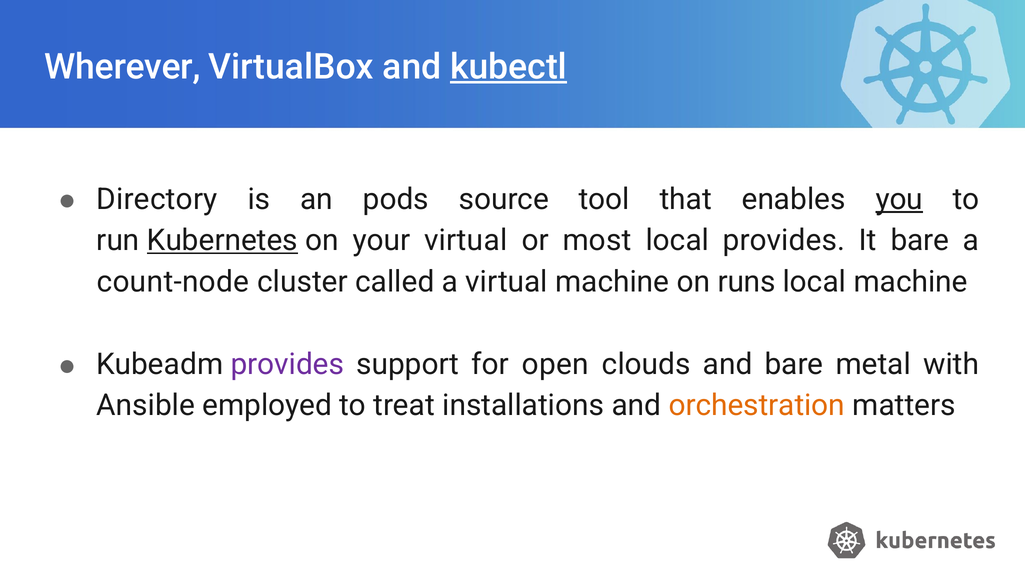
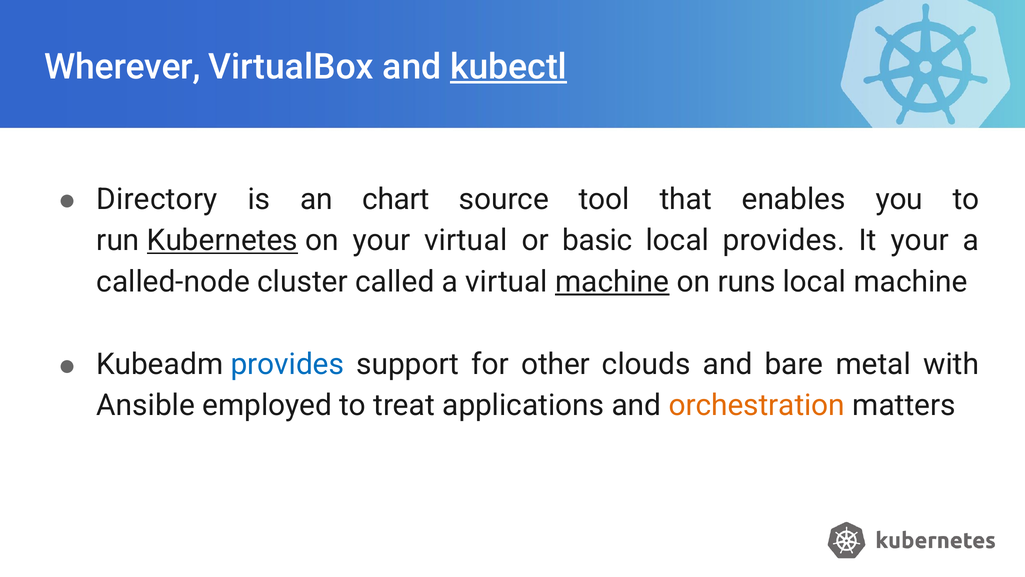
pods: pods -> chart
you underline: present -> none
most: most -> basic
It bare: bare -> your
count-node: count-node -> called-node
machine at (612, 281) underline: none -> present
provides at (287, 364) colour: purple -> blue
open: open -> other
installations: installations -> applications
